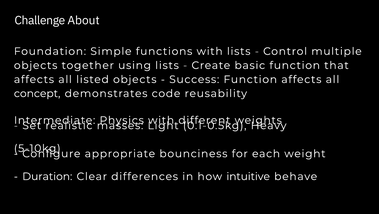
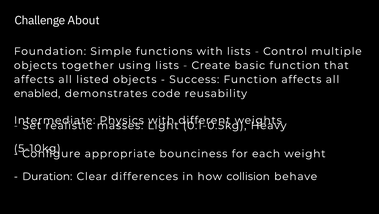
concept: concept -> enabled
intuitive: intuitive -> collision
